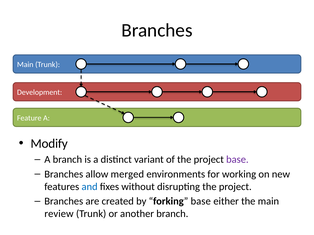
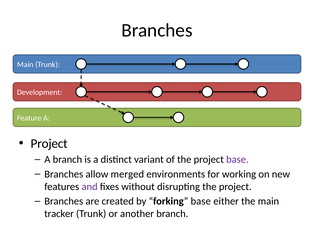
Modify at (49, 144): Modify -> Project
and colour: blue -> purple
review: review -> tracker
